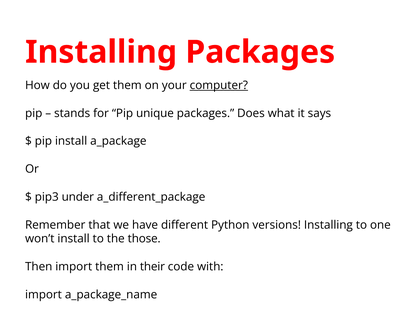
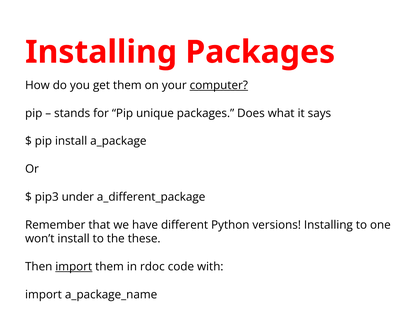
those: those -> these
import at (74, 267) underline: none -> present
their: their -> rdoc
